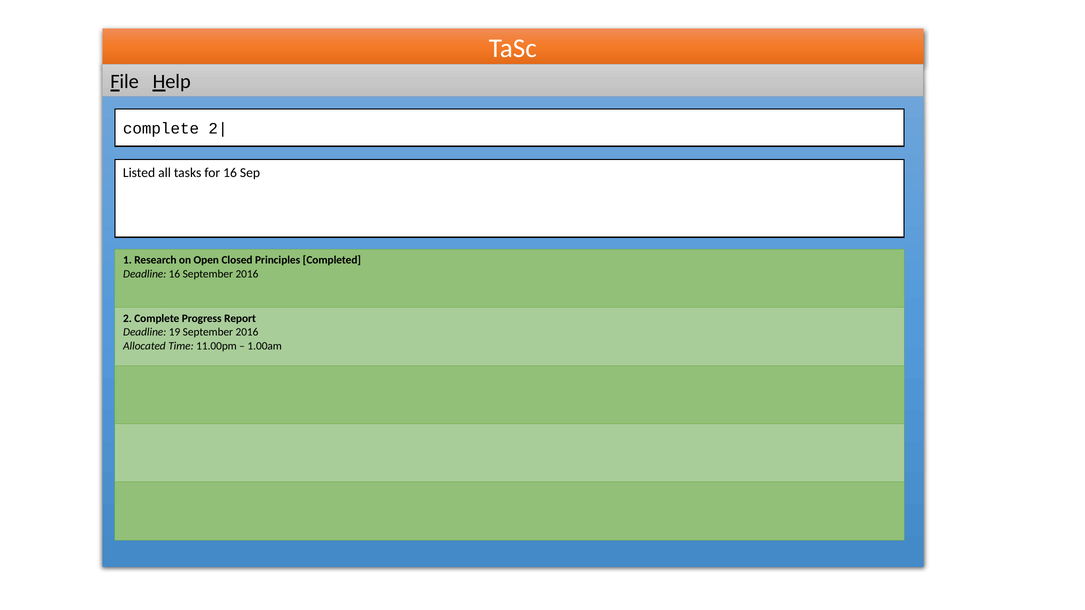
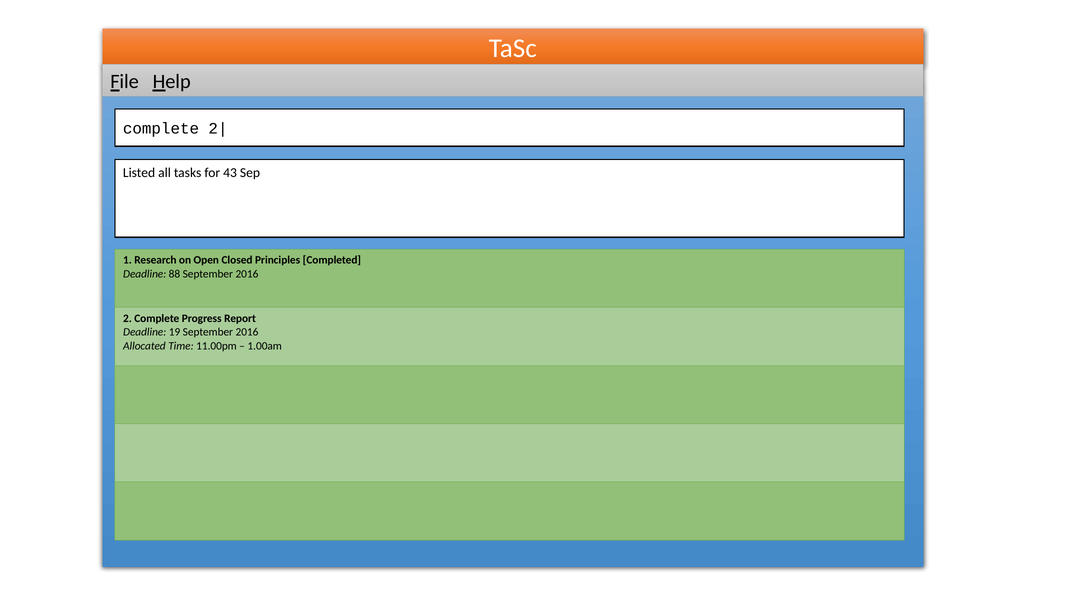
for 16: 16 -> 43
Deadline 16: 16 -> 88
